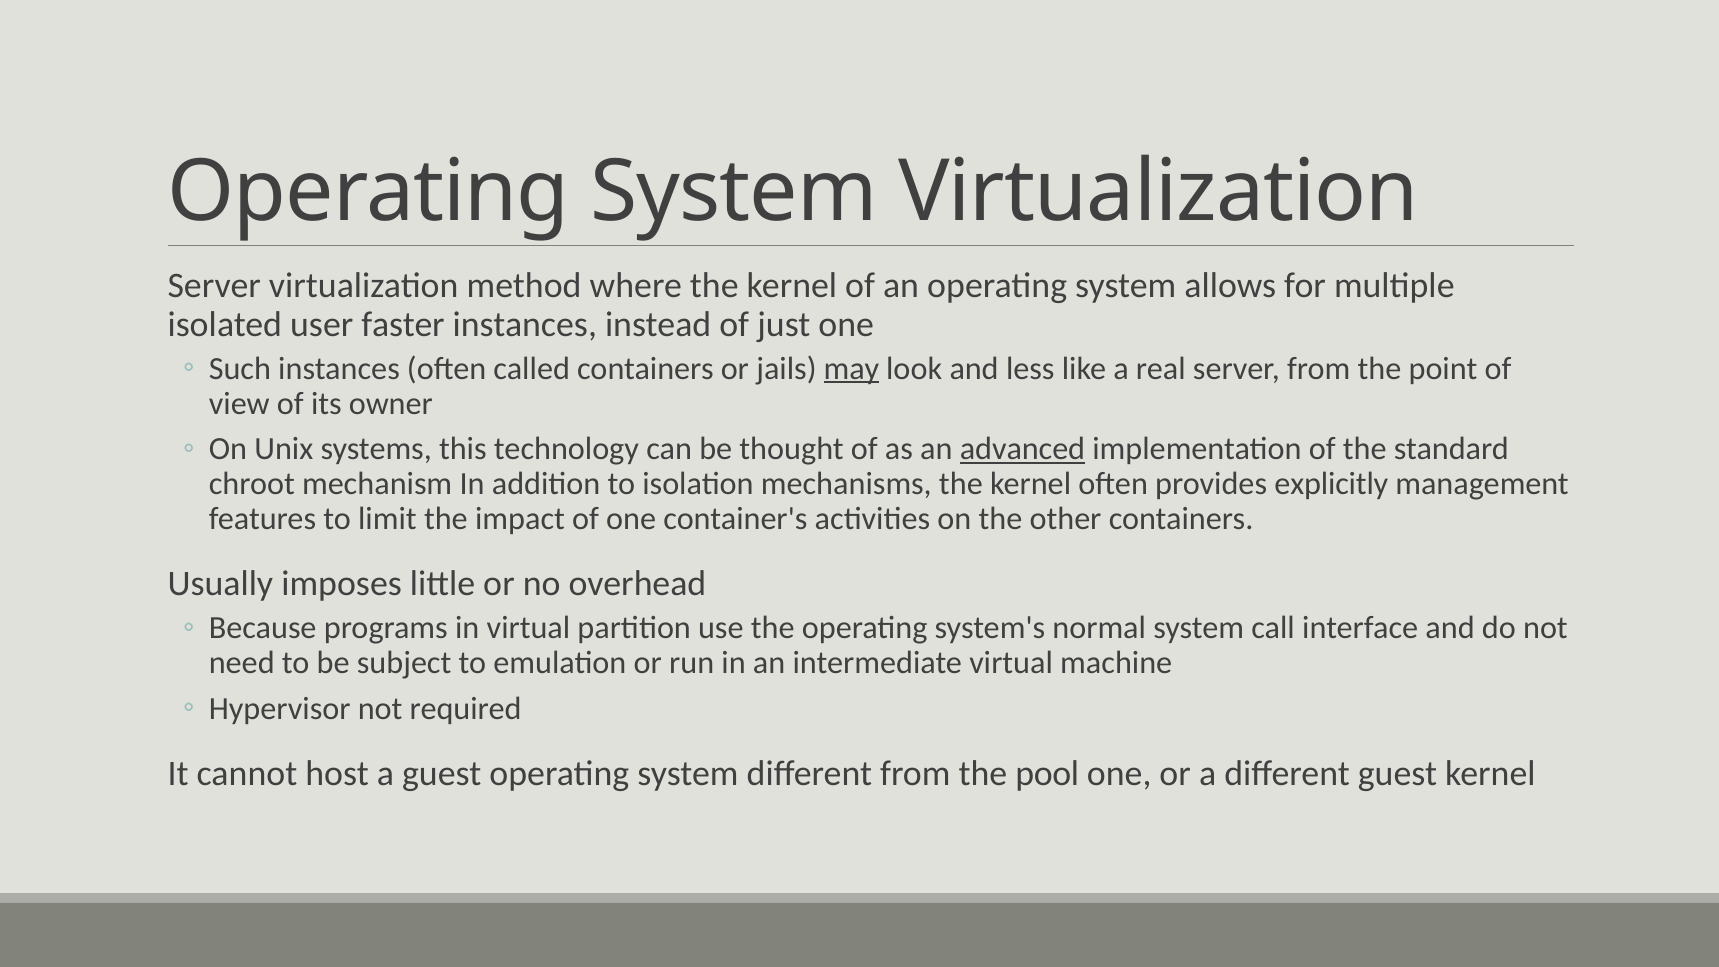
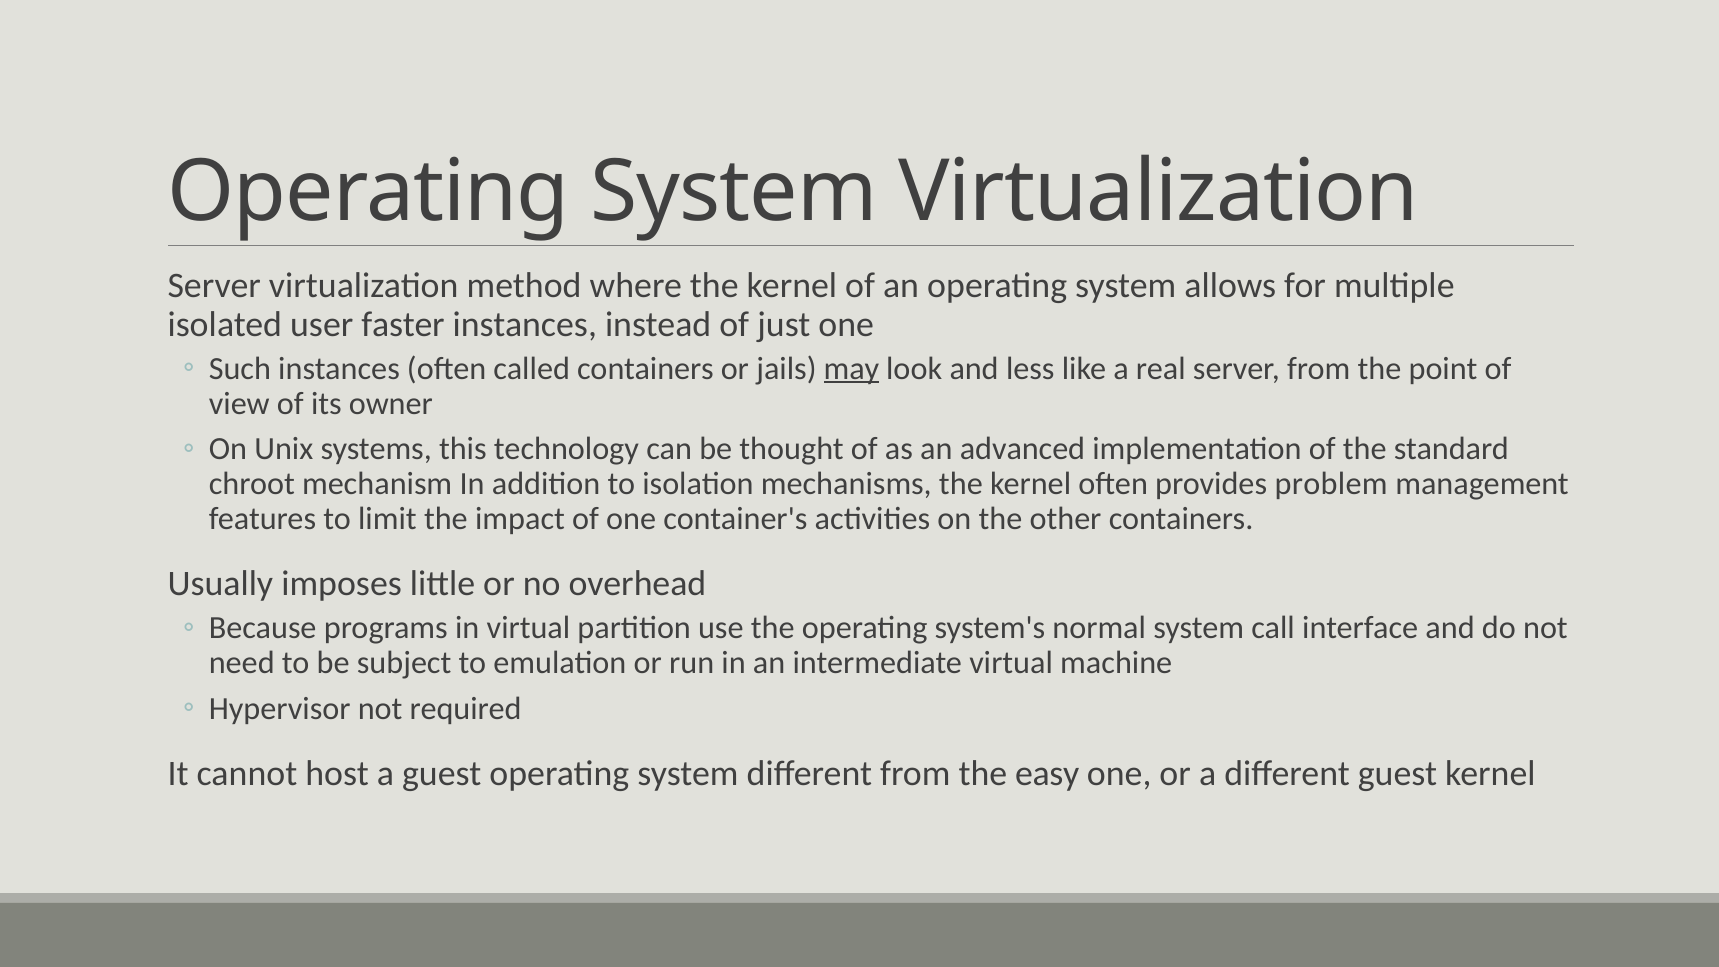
advanced underline: present -> none
explicitly: explicitly -> problem
pool: pool -> easy
